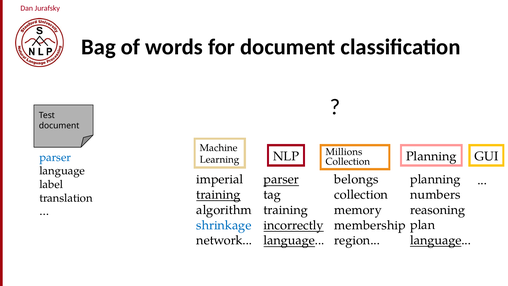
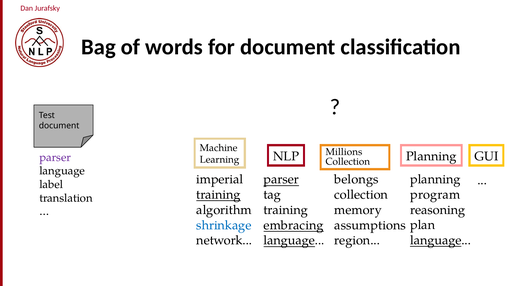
parser at (55, 157) colour: blue -> purple
numbers: numbers -> program
incorrectly: incorrectly -> embracing
membership: membership -> assumptions
